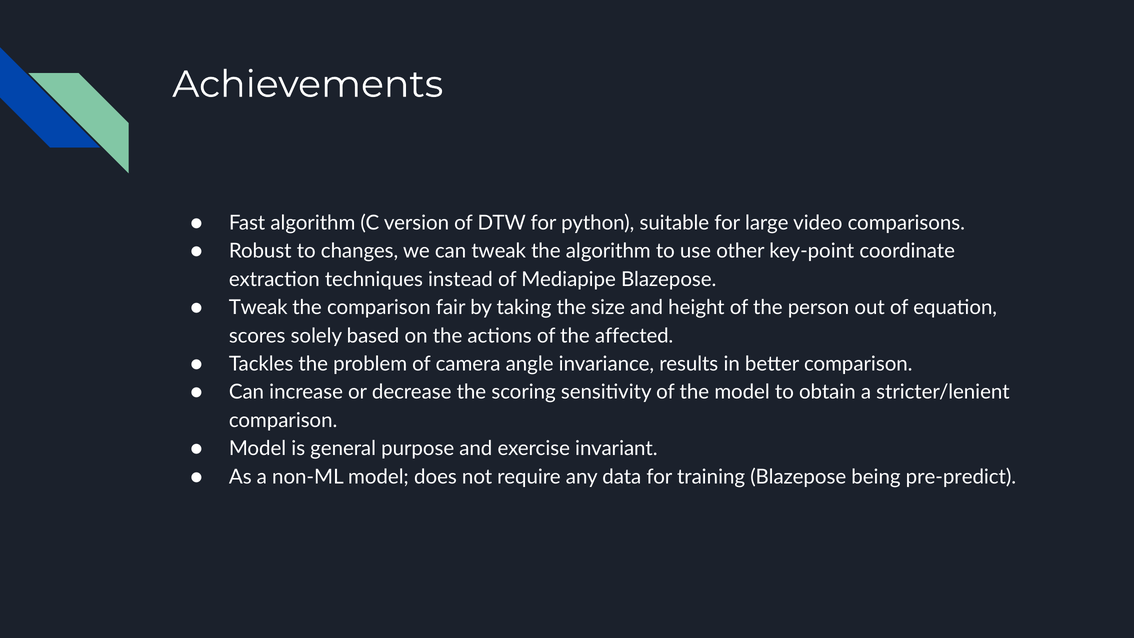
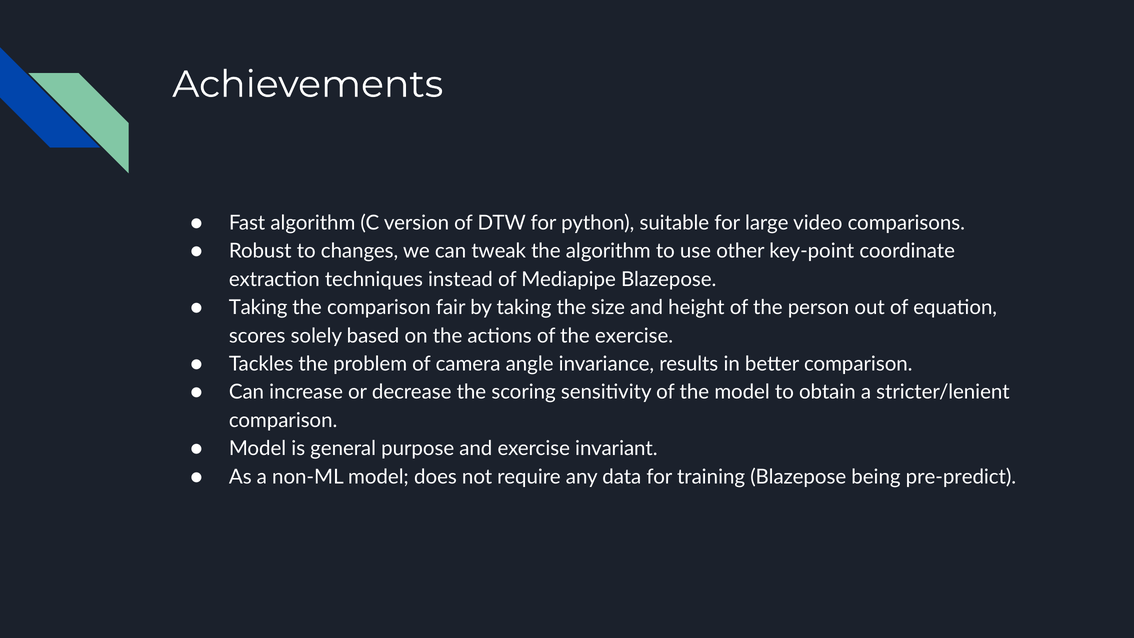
Tweak at (258, 307): Tweak -> Taking
the affected: affected -> exercise
